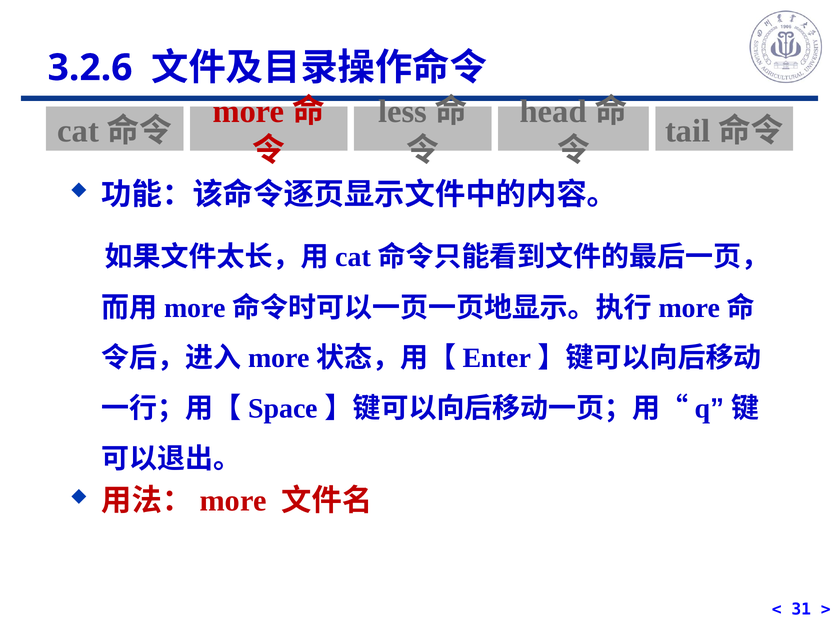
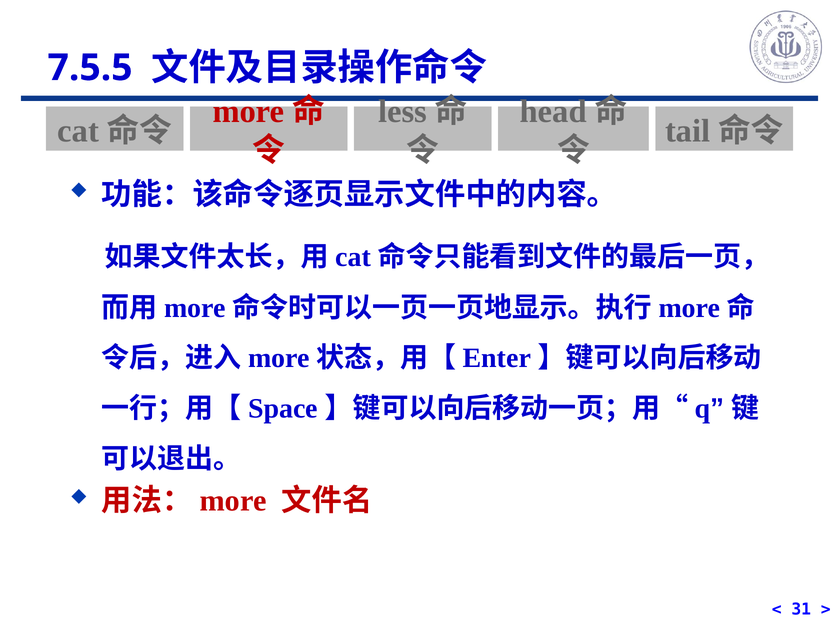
3.2.6: 3.2.6 -> 7.5.5
